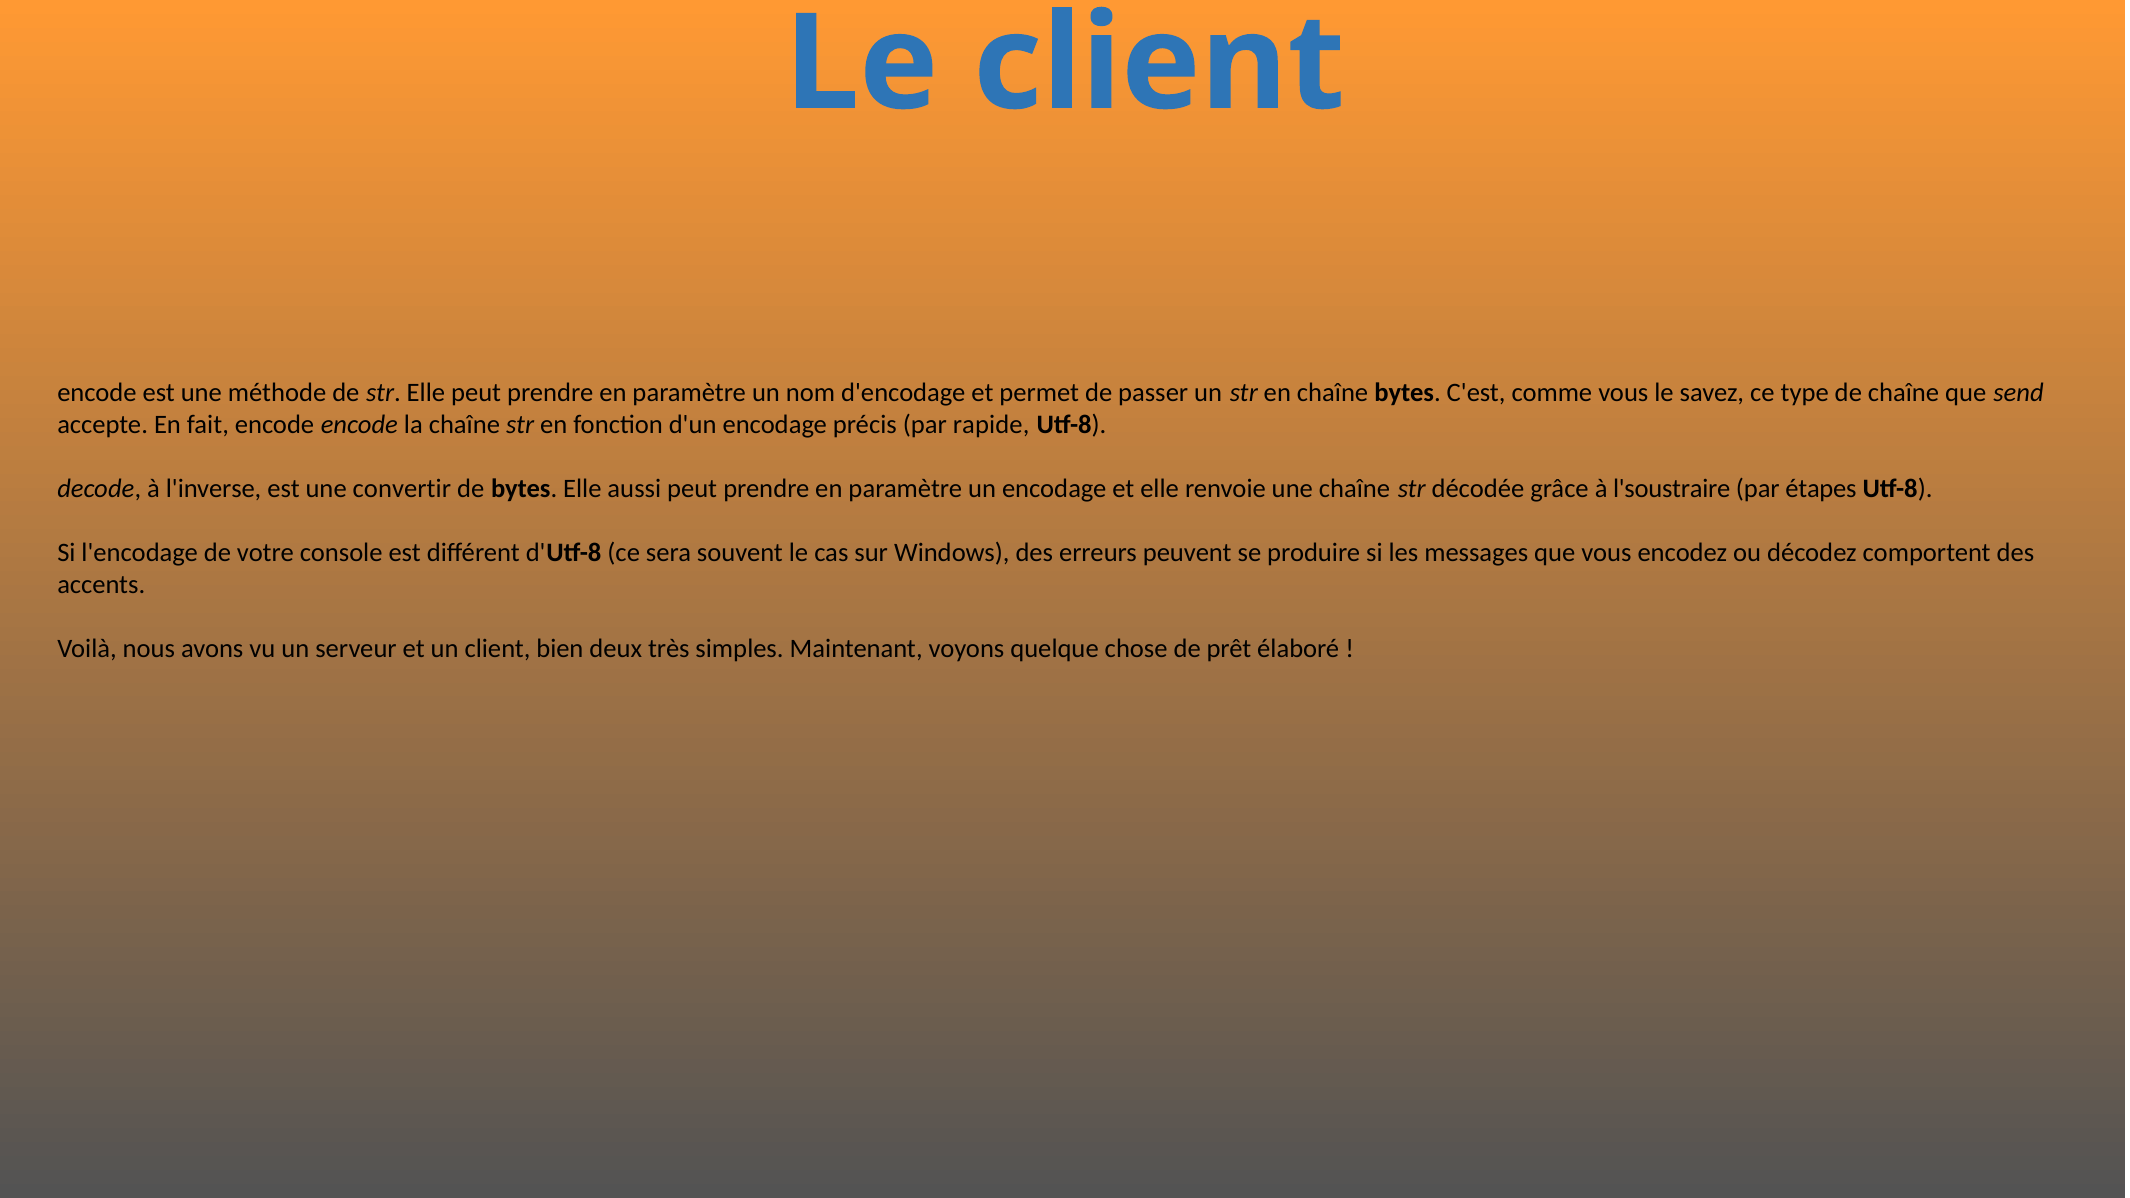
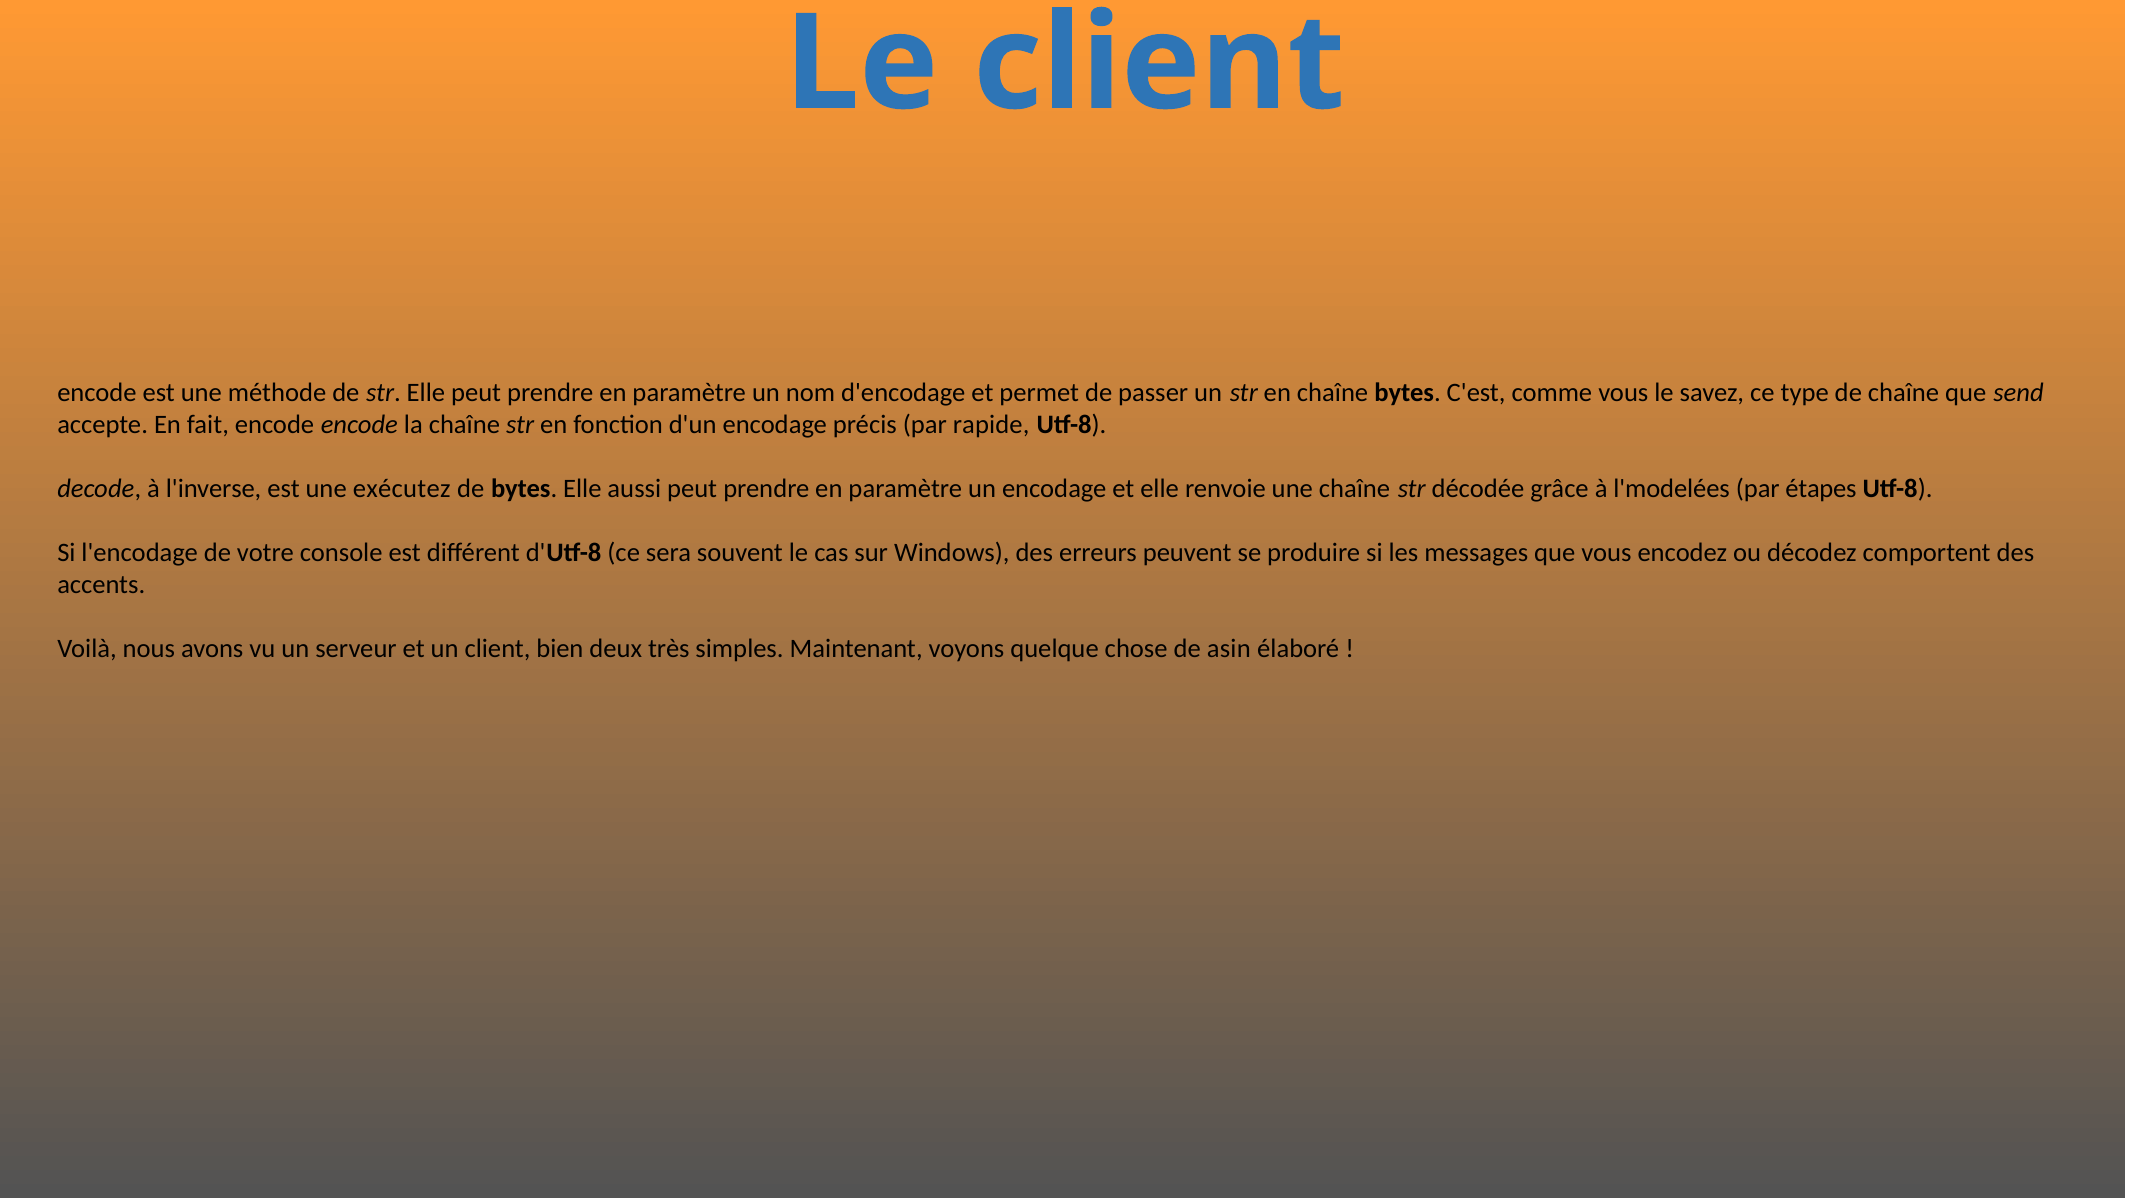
convertir: convertir -> exécutez
l'soustraire: l'soustraire -> l'modelées
prêt: prêt -> asin
